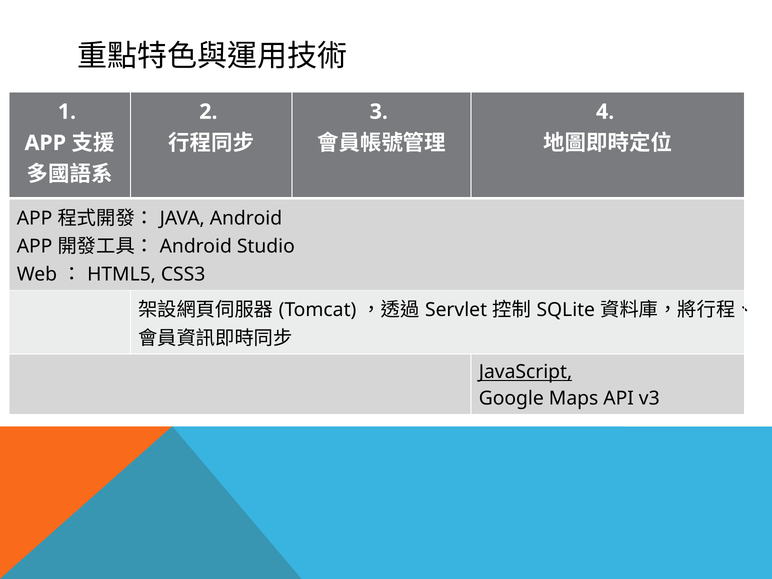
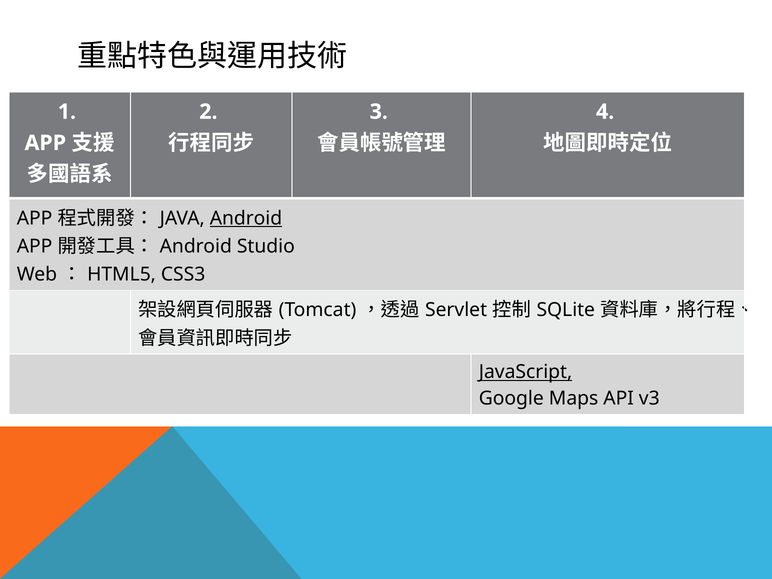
Android at (246, 218) underline: none -> present
